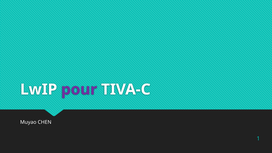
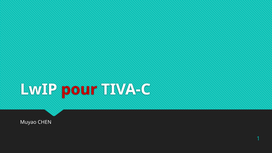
pour colour: purple -> red
